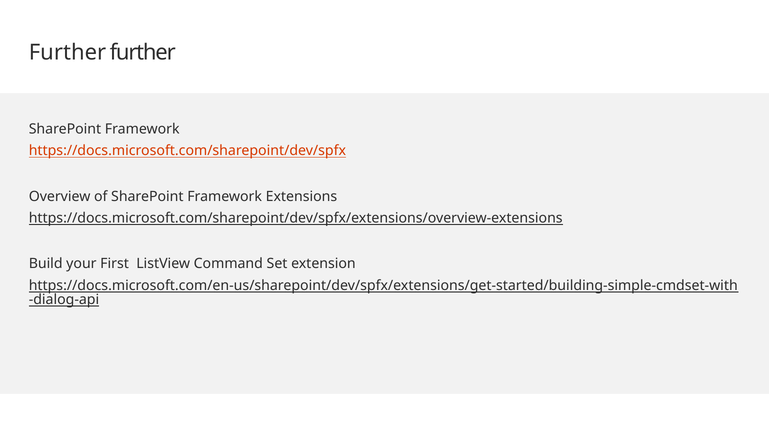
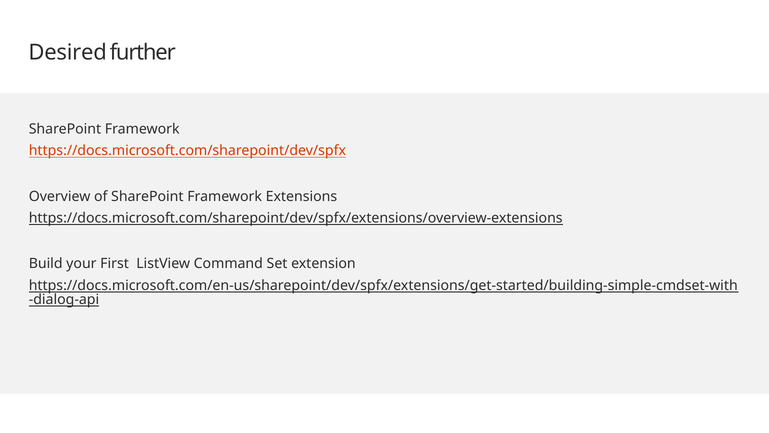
Further at (67, 53): Further -> Desired
